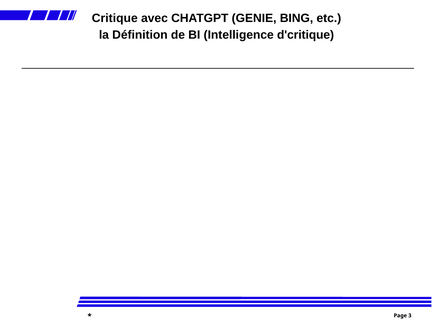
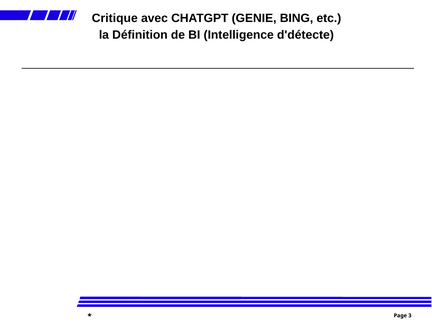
d'critique: d'critique -> d'détecte
